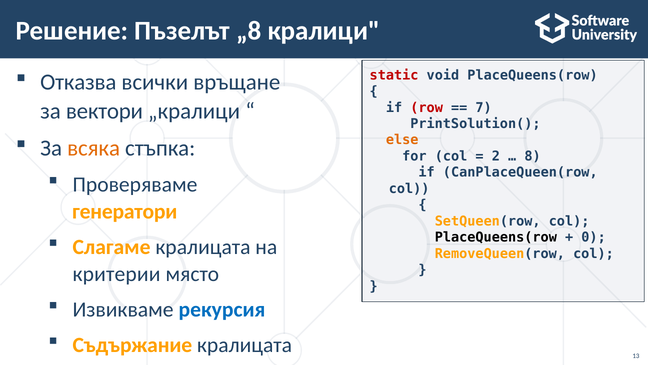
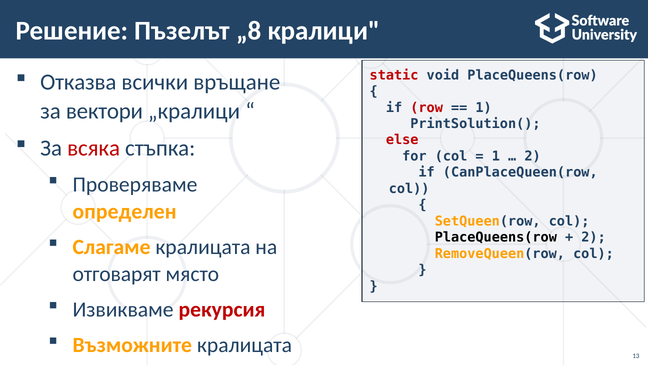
7 at (484, 107): 7 -> 1
else colour: orange -> red
всяка colour: orange -> red
2 at (496, 156): 2 -> 1
8 at (533, 156): 8 -> 2
генератори: генератори -> определен
0 at (594, 237): 0 -> 2
критерии: критерии -> отговарят
рекурсия colour: blue -> red
Съдържание: Съдържание -> Възможните
